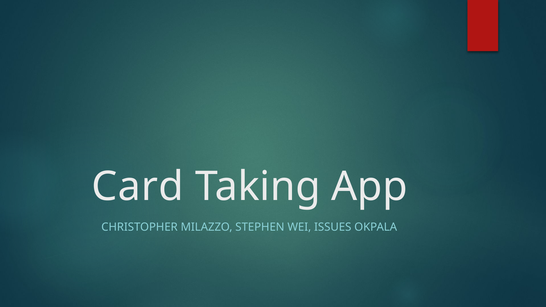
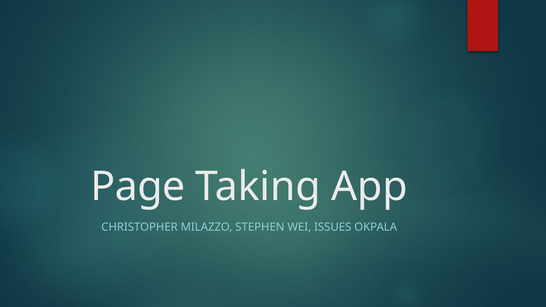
Card: Card -> Page
